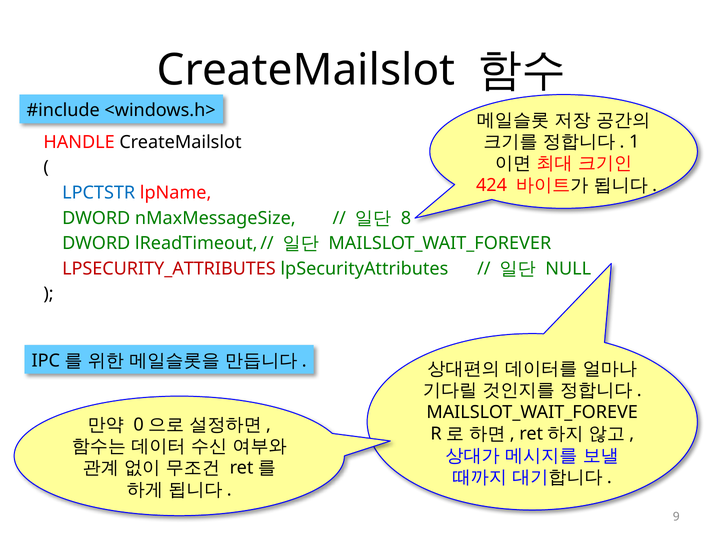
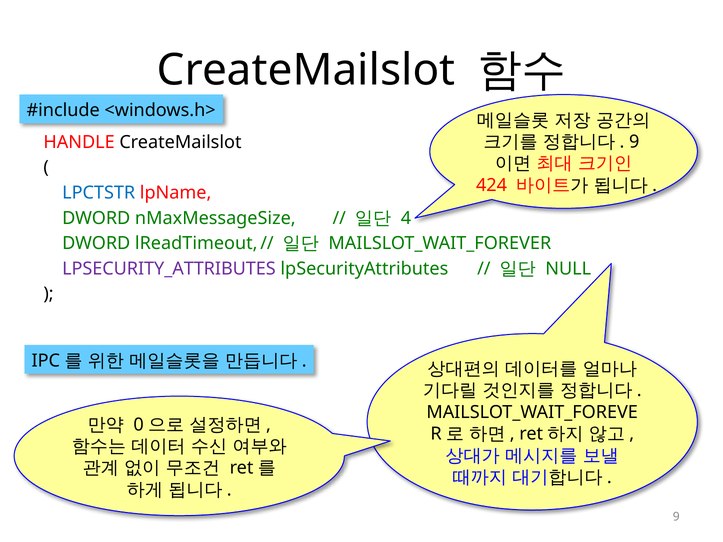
1 at (634, 142): 1 -> 9
8: 8 -> 4
LPSECURITY_ATTRIBUTES colour: red -> purple
